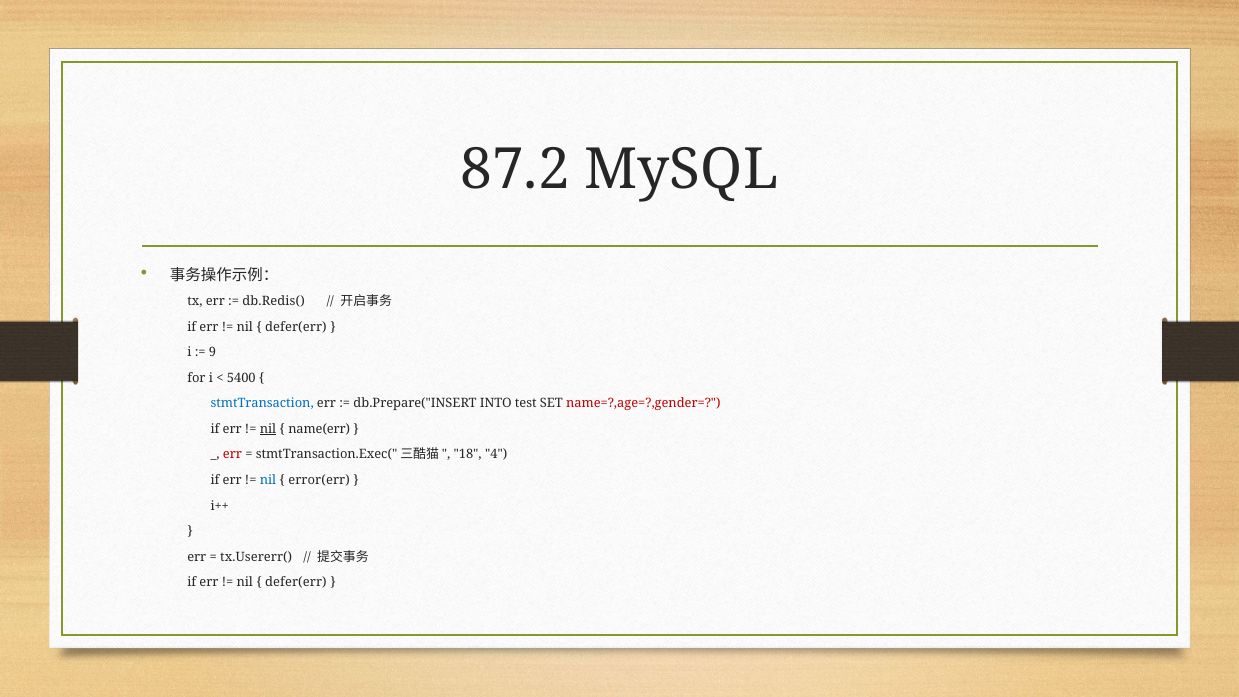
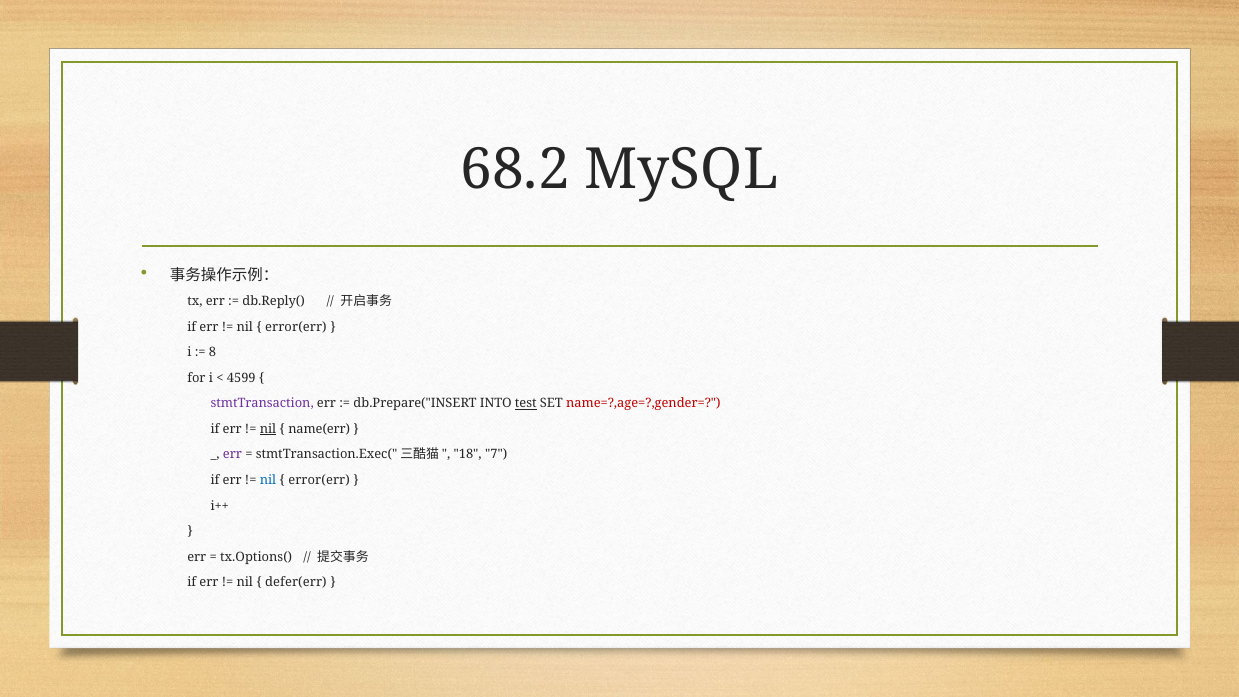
87.2: 87.2 -> 68.2
db.Redis(: db.Redis( -> db.Reply(
defer(err at (296, 327): defer(err -> error(err
9: 9 -> 8
5400: 5400 -> 4599
stmtTransaction colour: blue -> purple
test underline: none -> present
err at (232, 455) colour: red -> purple
4: 4 -> 7
tx.Usererr(: tx.Usererr( -> tx.Options(
